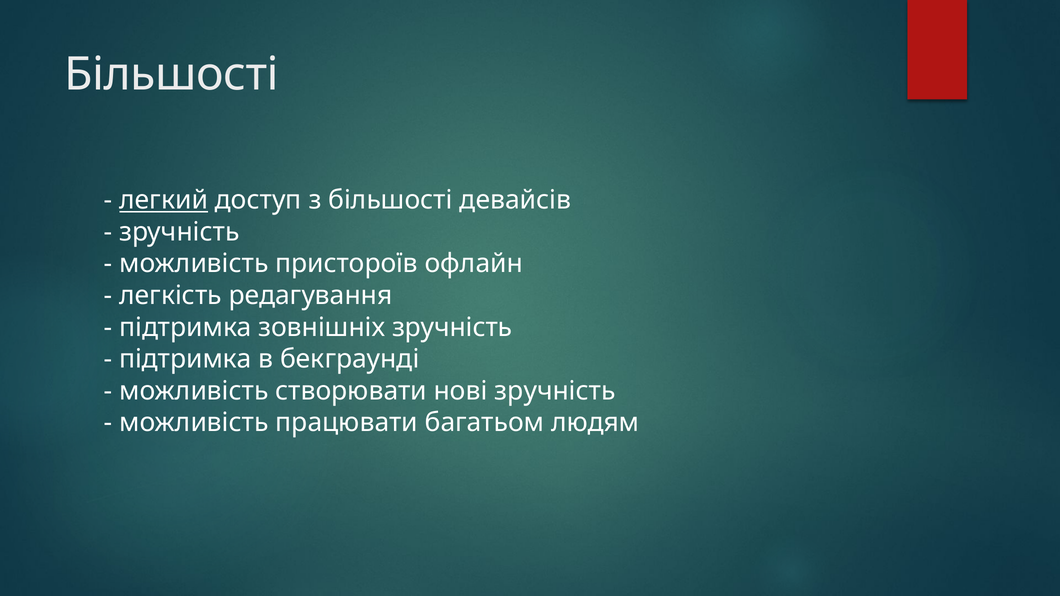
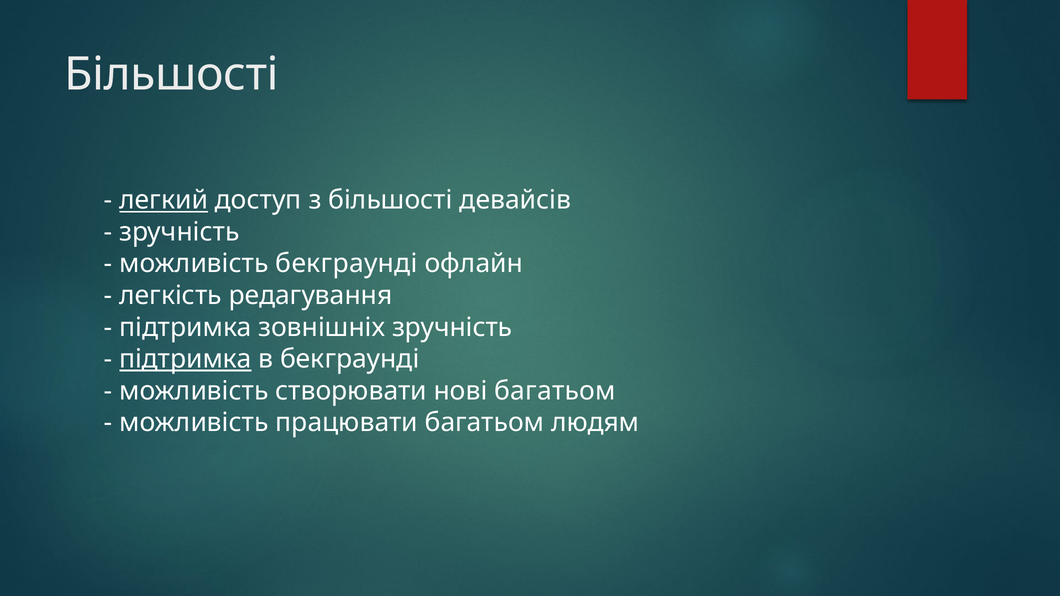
можливість пристороїв: пристороїв -> бекграунді
підтримка at (185, 359) underline: none -> present
нові зручність: зручність -> багатьом
